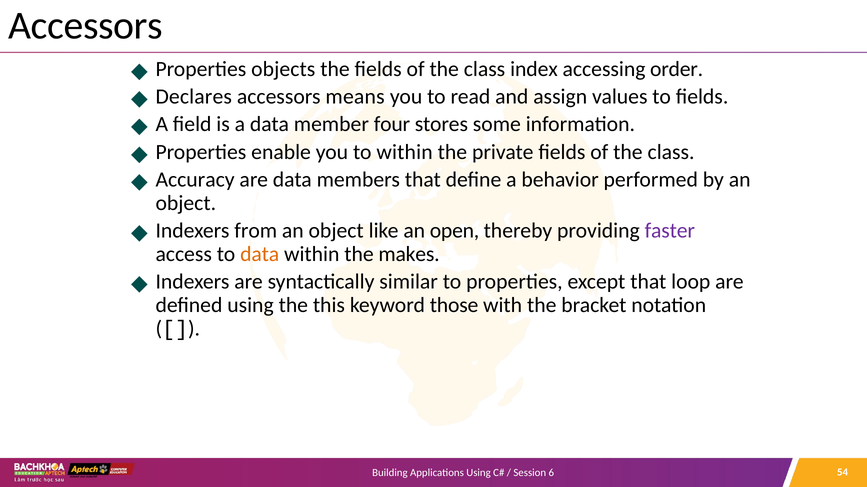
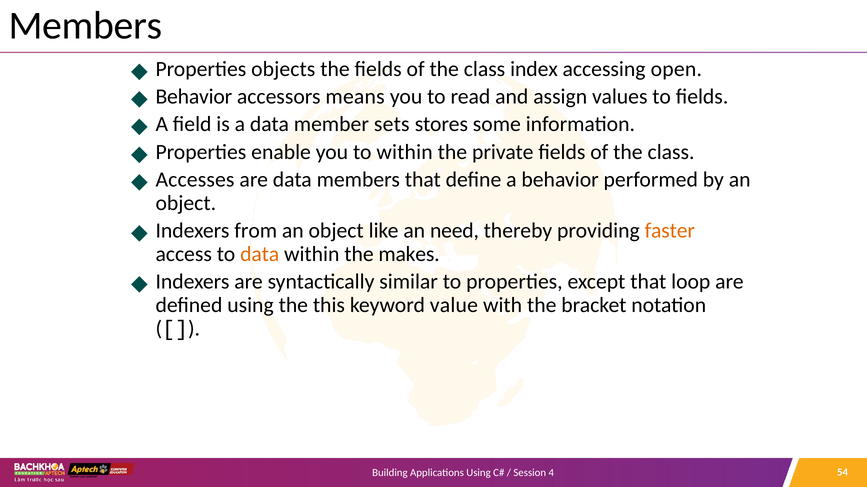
Accessors at (86, 26): Accessors -> Members
order: order -> open
Declares at (194, 97): Declares -> Behavior
four: four -> sets
Accuracy: Accuracy -> Accesses
open: open -> need
faster colour: purple -> orange
those: those -> value
6: 6 -> 4
